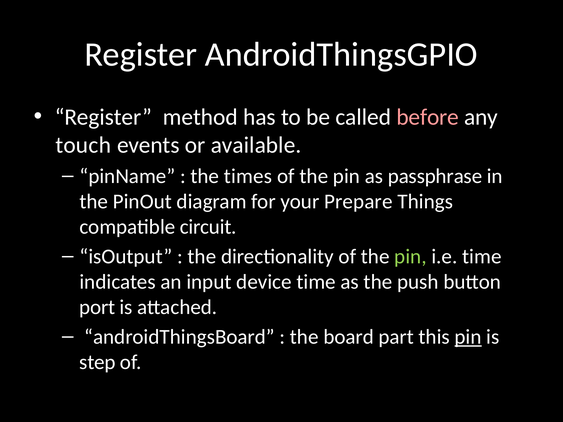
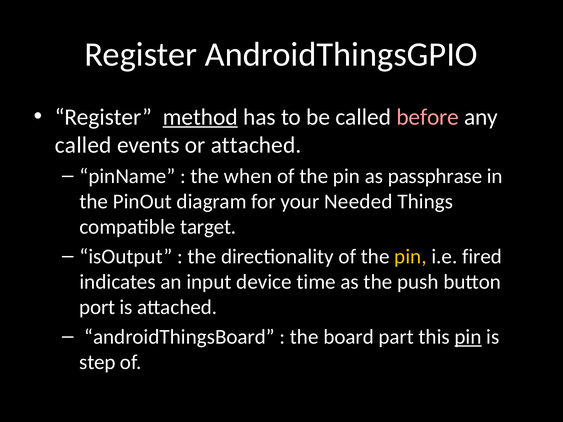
method underline: none -> present
touch at (83, 145): touch -> called
or available: available -> attached
times: times -> when
Prepare: Prepare -> Needed
circuit: circuit -> target
pin at (410, 257) colour: light green -> yellow
i.e time: time -> fired
